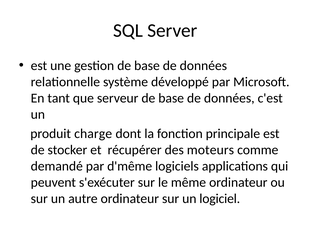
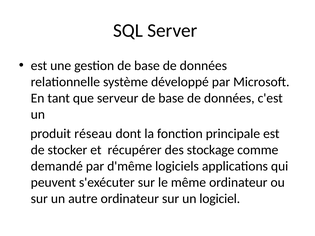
charge: charge -> réseau
moteurs: moteurs -> stockage
